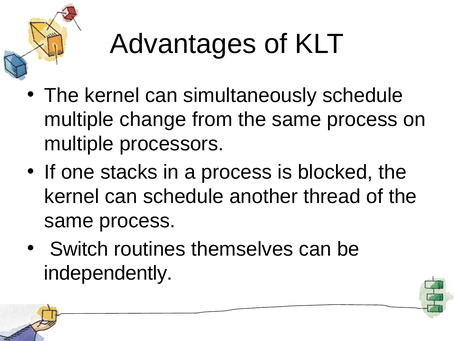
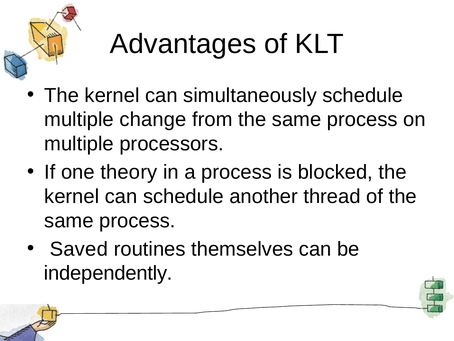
stacks: stacks -> theory
Switch: Switch -> Saved
